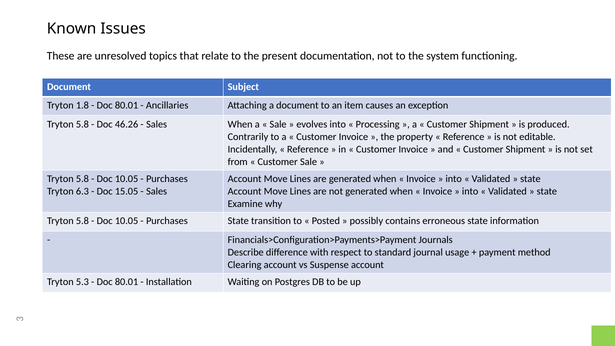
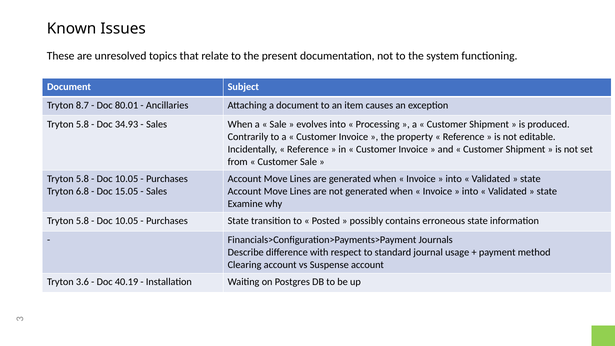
1.8: 1.8 -> 8.7
46.26: 46.26 -> 34.93
6.3: 6.3 -> 6.8
5.3: 5.3 -> 3.6
80.01 at (127, 282): 80.01 -> 40.19
